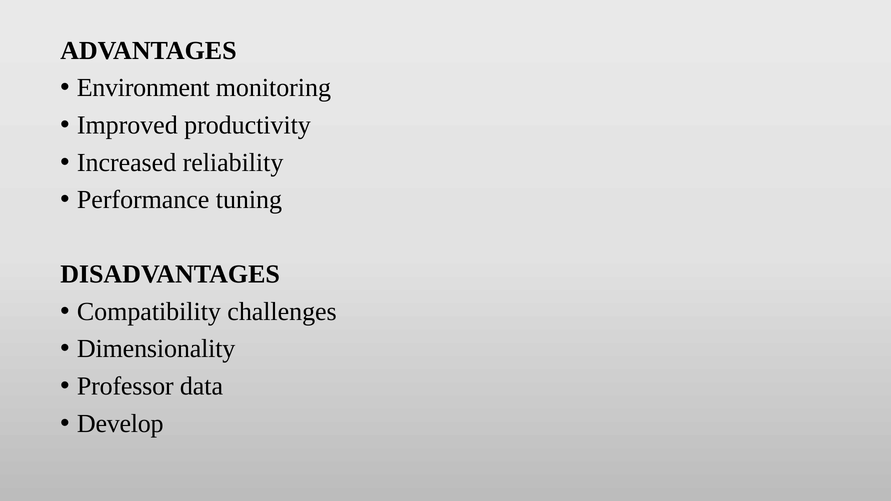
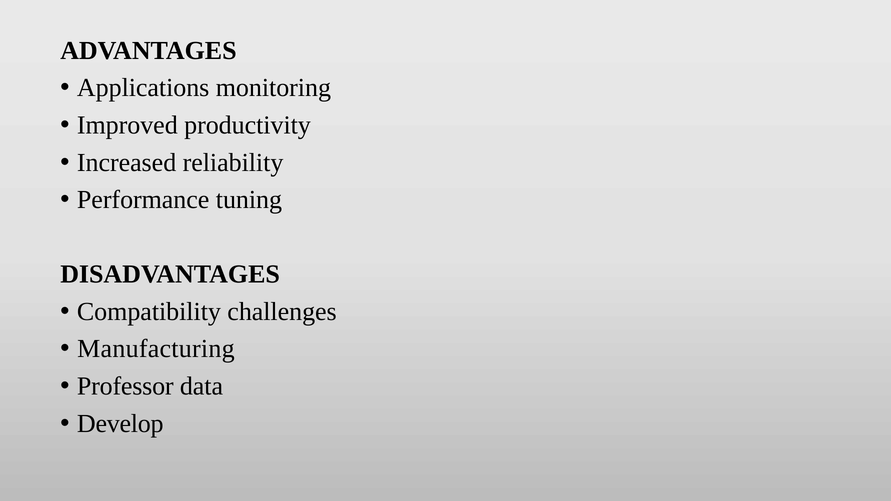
Environment: Environment -> Applications
Dimensionality: Dimensionality -> Manufacturing
